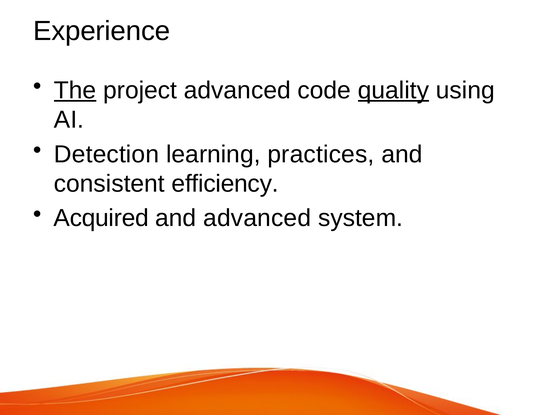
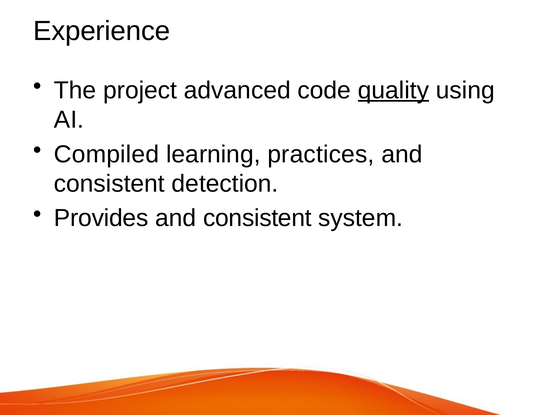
The underline: present -> none
Detection: Detection -> Compiled
efficiency: efficiency -> detection
Acquired: Acquired -> Provides
advanced at (257, 218): advanced -> consistent
